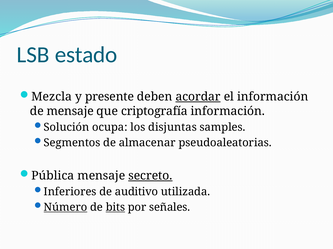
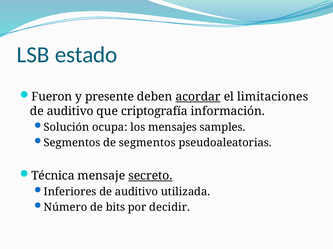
Mezcla: Mezcla -> Fueron
el información: información -> limitaciones
mensaje at (70, 112): mensaje -> auditivo
disjuntas: disjuntas -> mensajes
de almacenar: almacenar -> segmentos
Pública: Pública -> Técnica
Número underline: present -> none
bits underline: present -> none
señales: señales -> decidir
